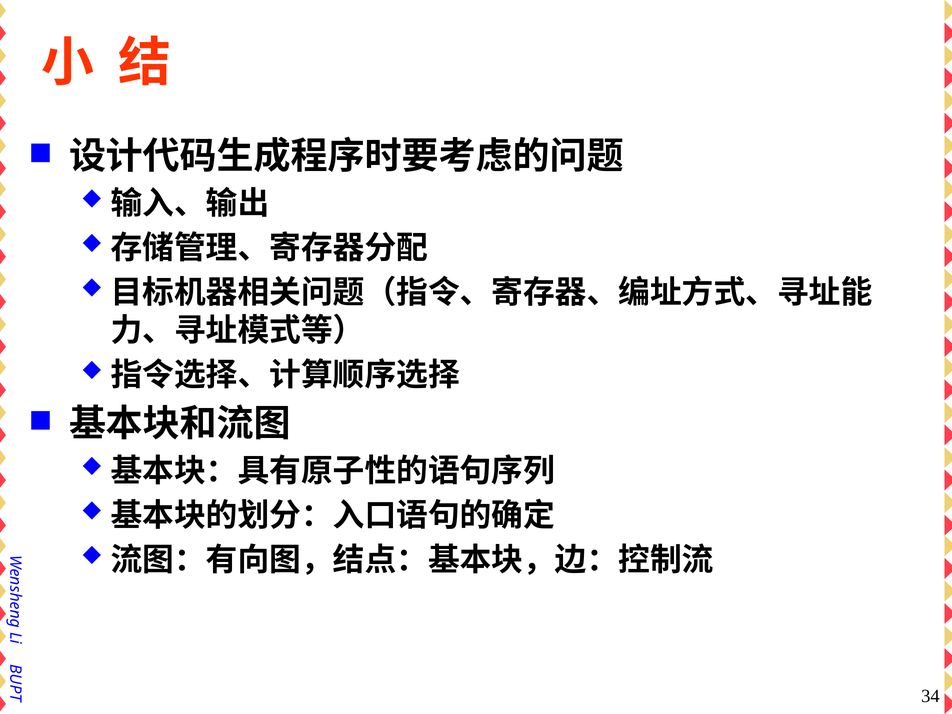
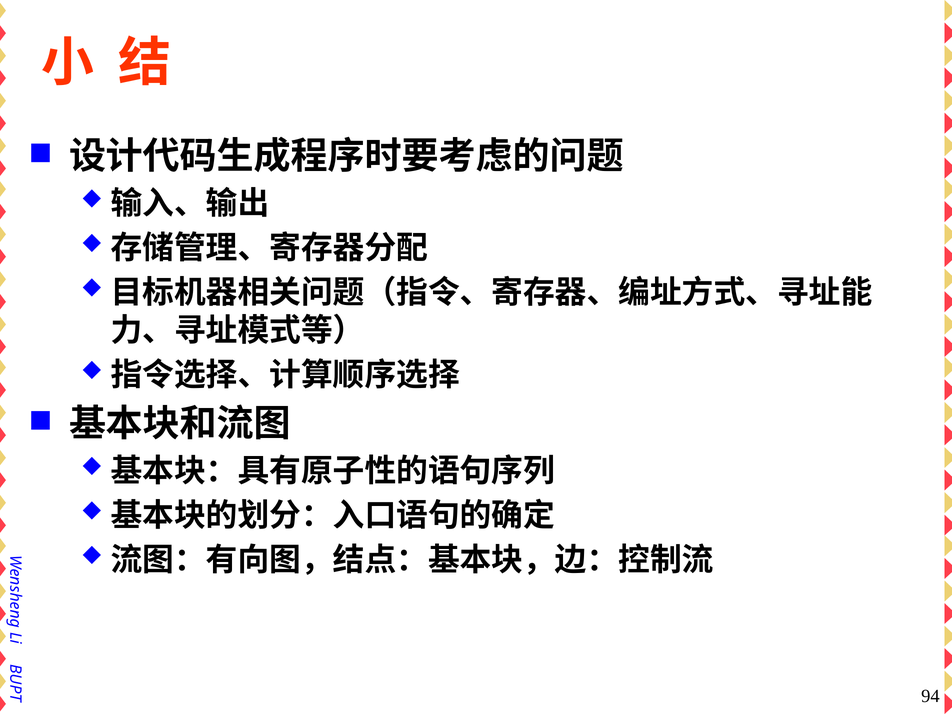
34: 34 -> 94
